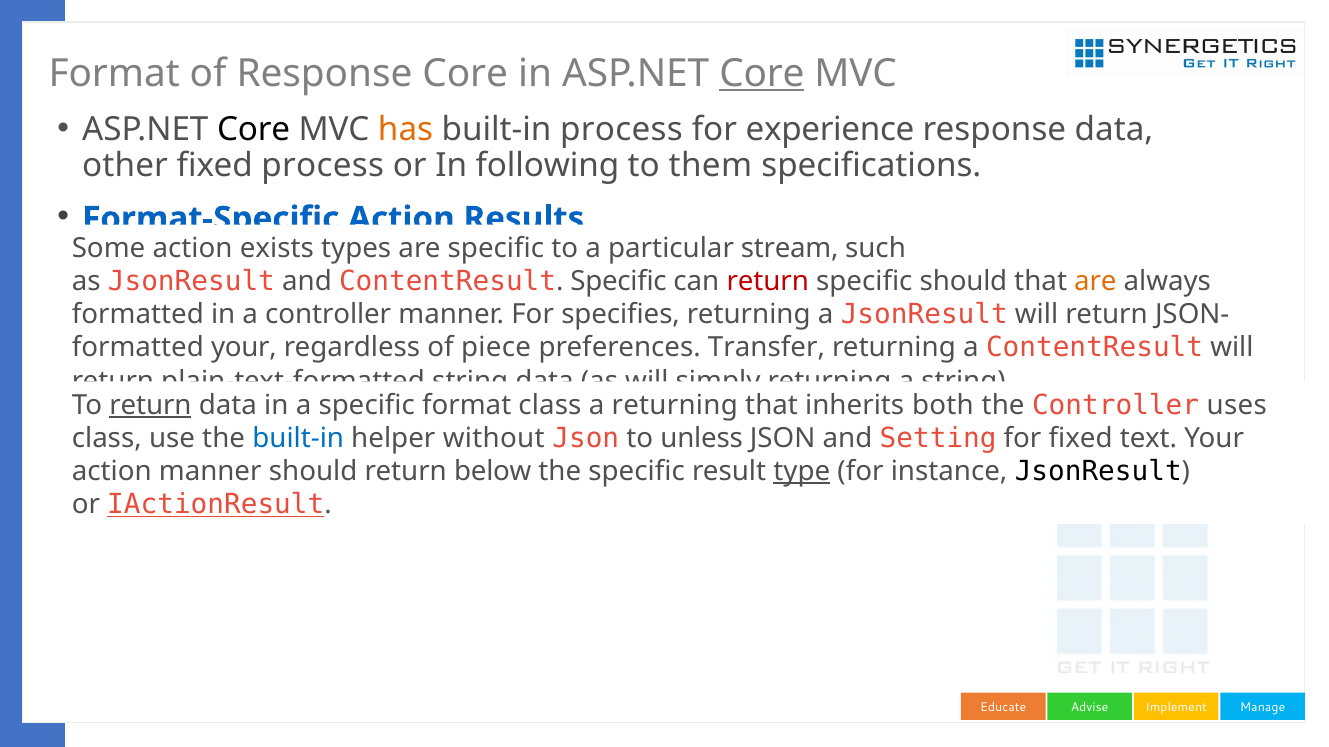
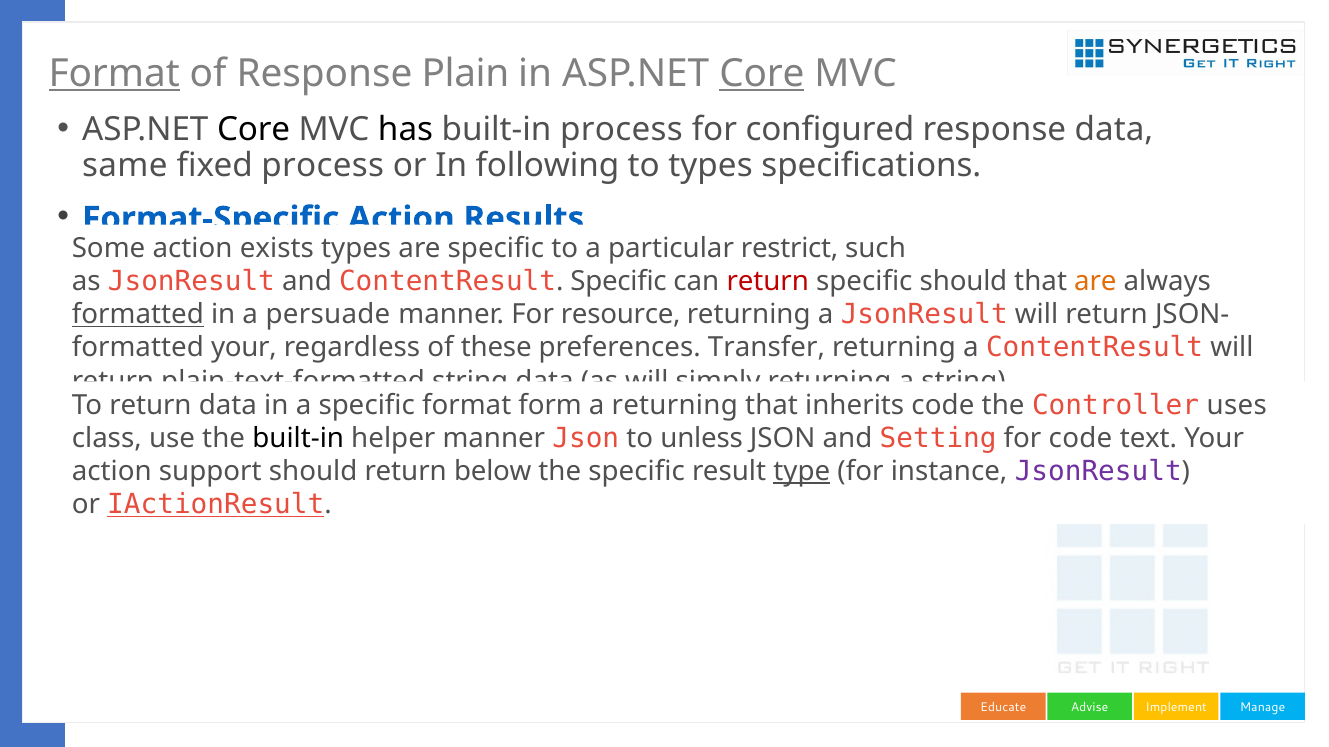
Format at (114, 74) underline: none -> present
Response Core: Core -> Plain
has colour: orange -> black
experience: experience -> configured
other: other -> same
to them: them -> types
stream: stream -> restrict
formatted at (138, 315) underline: none -> present
a controller: controller -> persuade
specifies: specifies -> resource
piece: piece -> these
return at (150, 405) underline: present -> none
format class: class -> form
inherits both: both -> code
built-in at (298, 439) colour: blue -> black
helper without: without -> manner
for fixed: fixed -> code
action manner: manner -> support
JsonResult at (1098, 472) colour: black -> purple
